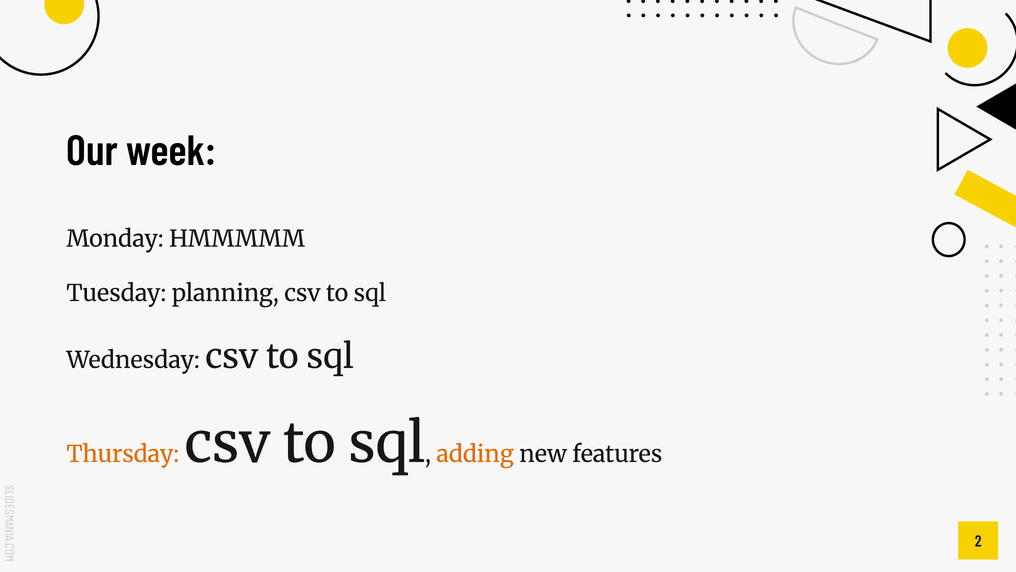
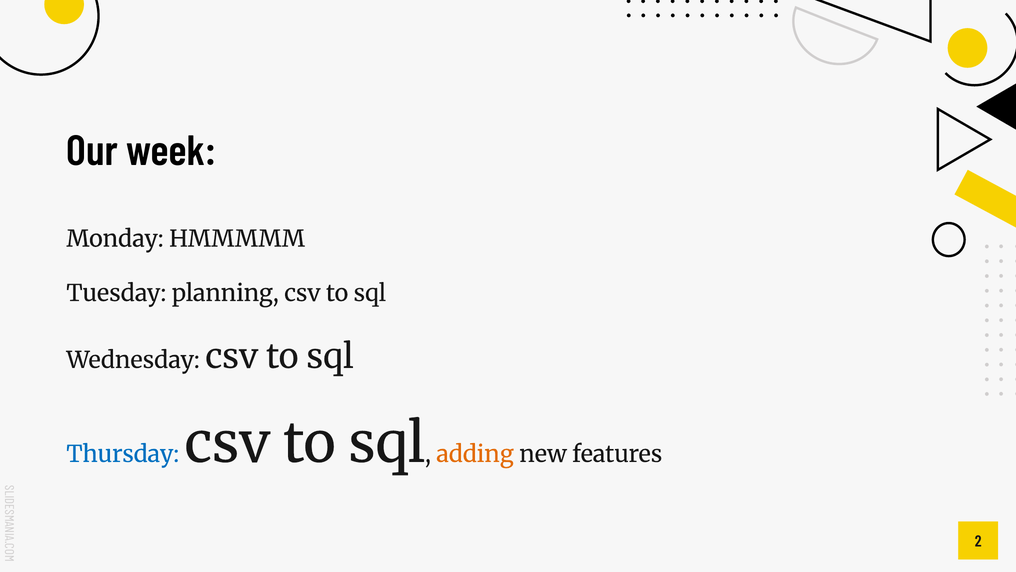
Thursday colour: orange -> blue
